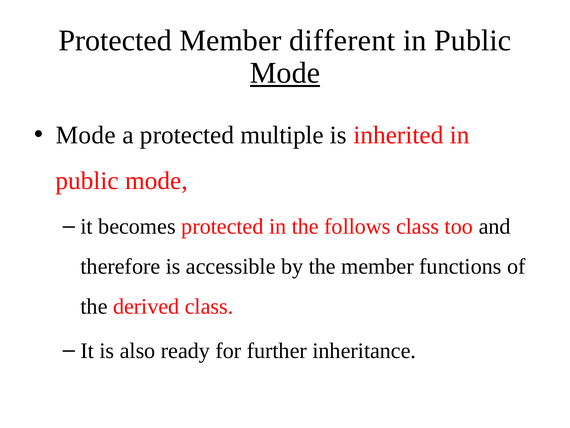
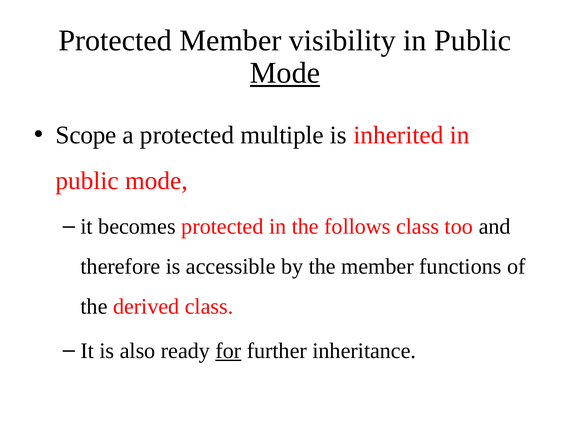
different: different -> visibility
Mode at (86, 135): Mode -> Scope
for underline: none -> present
